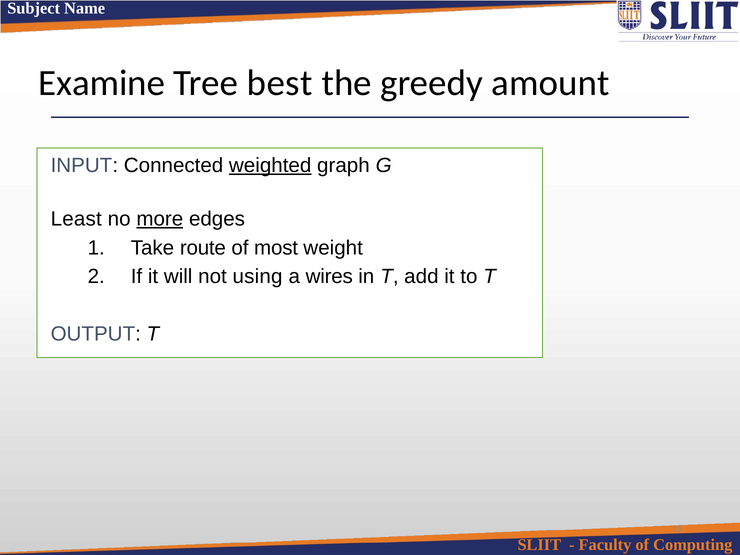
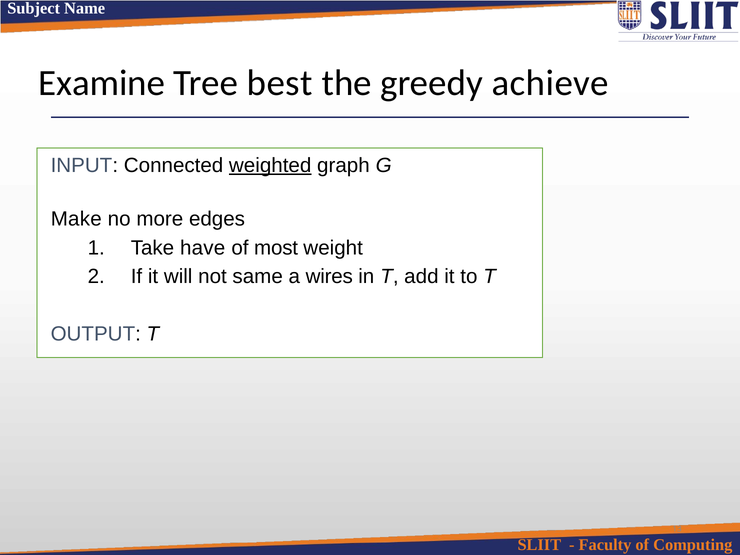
amount: amount -> achieve
Least: Least -> Make
more underline: present -> none
route: route -> have
using: using -> same
